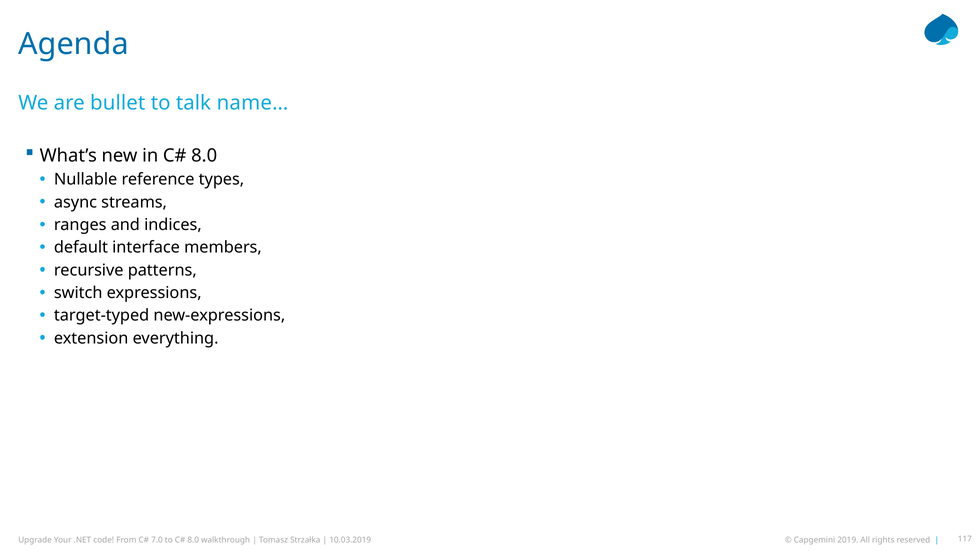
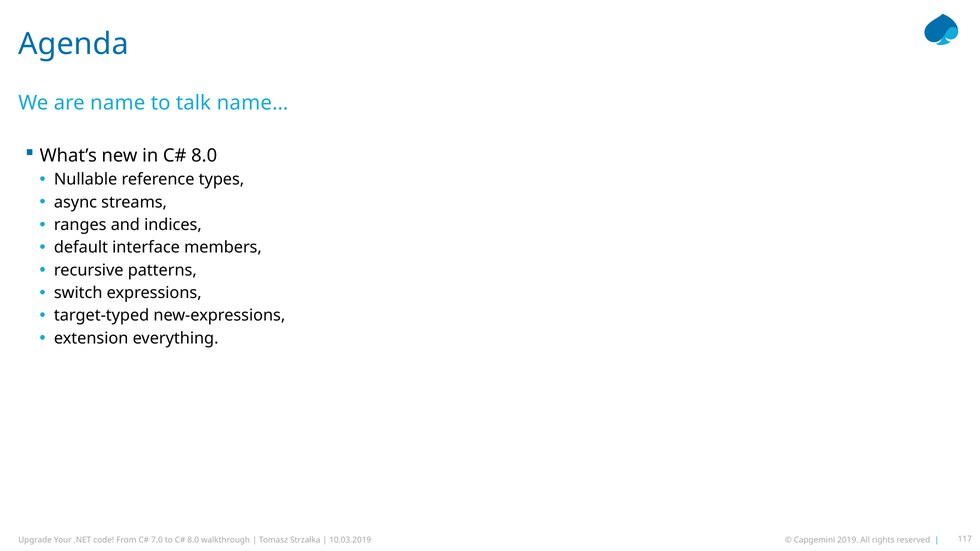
bullet: bullet -> name
